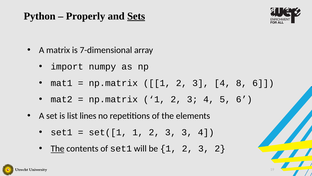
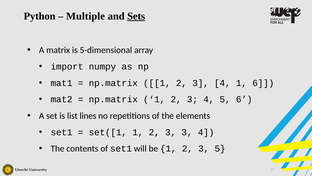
Properly: Properly -> Multiple
7-dimensional: 7-dimensional -> 5-dimensional
4 8: 8 -> 1
The at (58, 148) underline: present -> none
3 2: 2 -> 5
